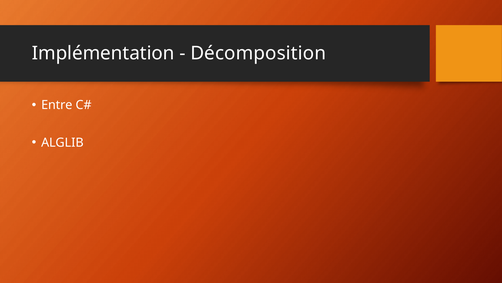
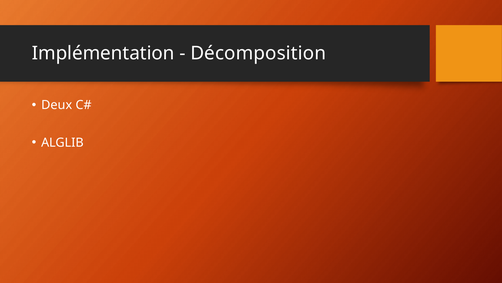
Entre: Entre -> Deux
